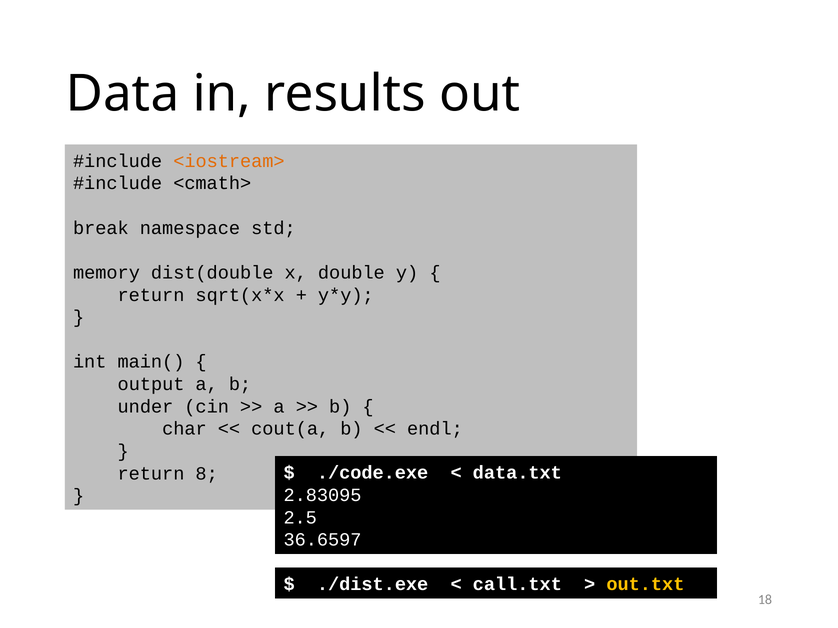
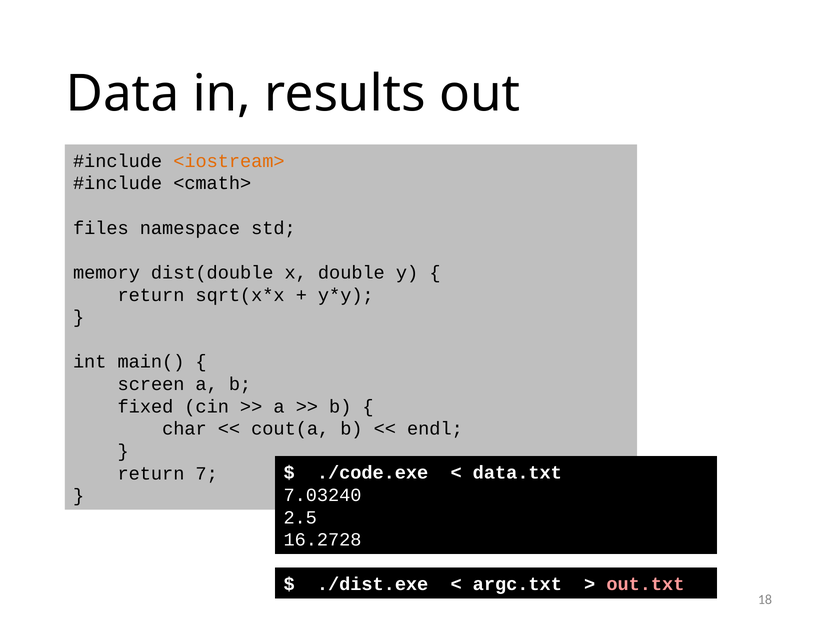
break: break -> files
output: output -> screen
under: under -> fixed
8: 8 -> 7
2.83095: 2.83095 -> 7.03240
36.6597: 36.6597 -> 16.2728
call.txt: call.txt -> argc.txt
out.txt colour: yellow -> pink
